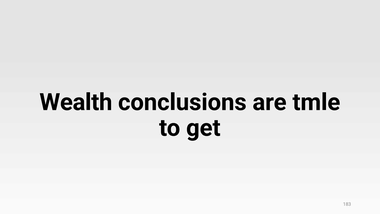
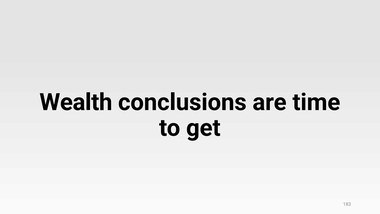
tmle: tmle -> time
